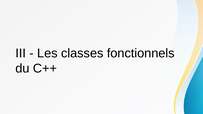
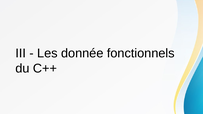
classes: classes -> donnée
